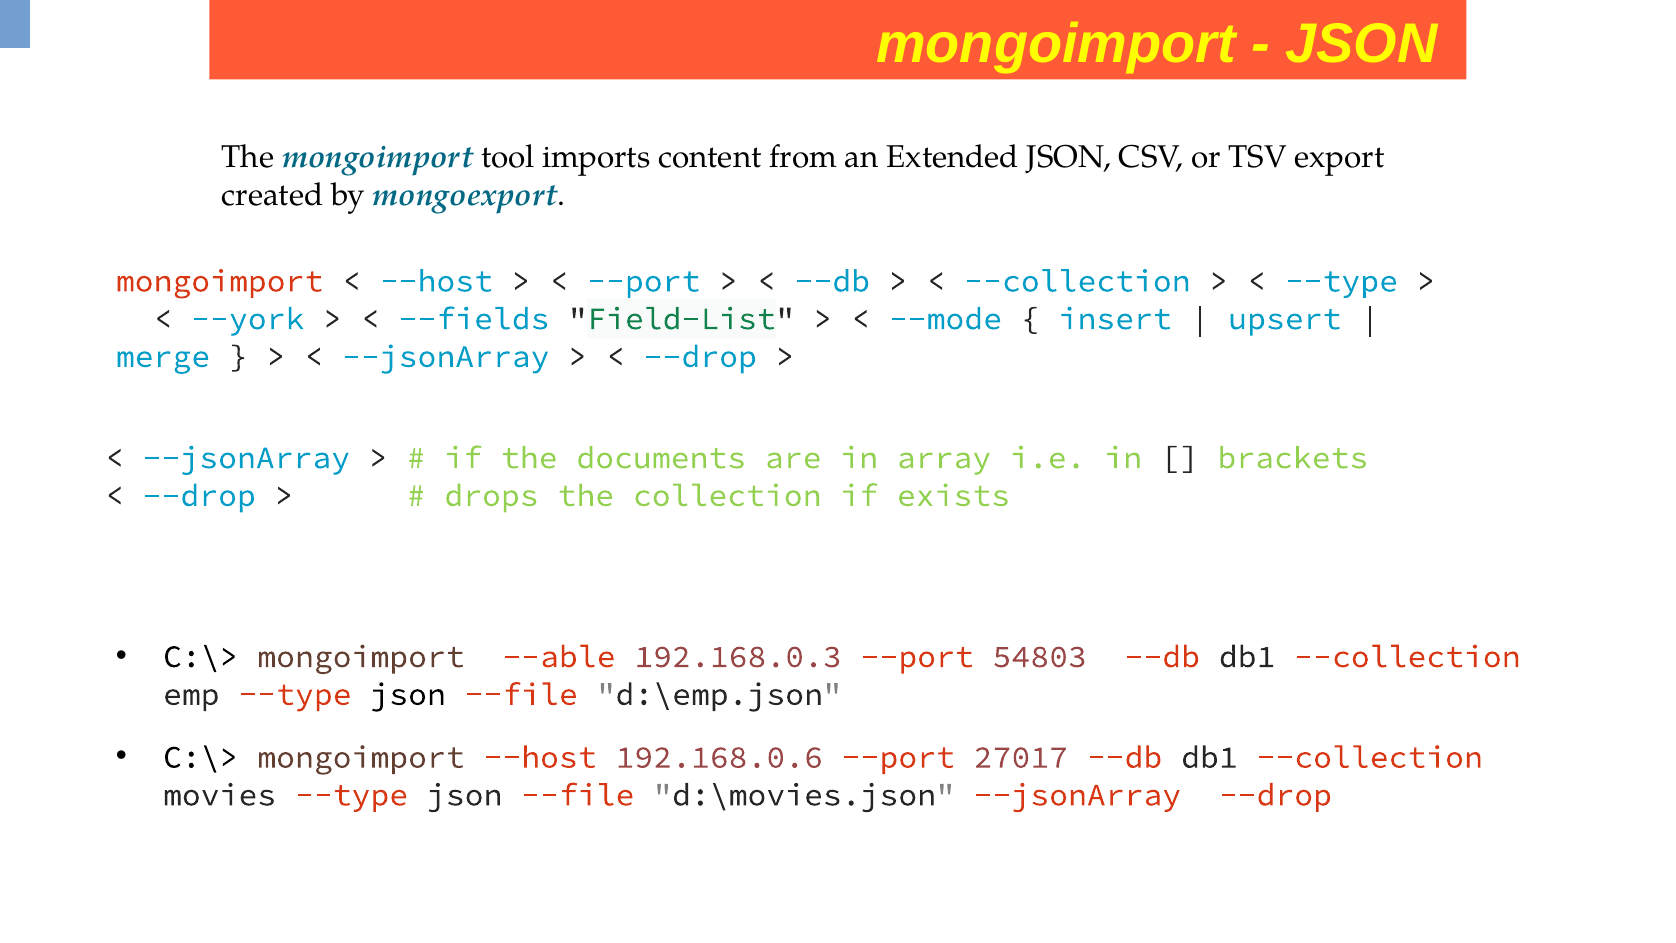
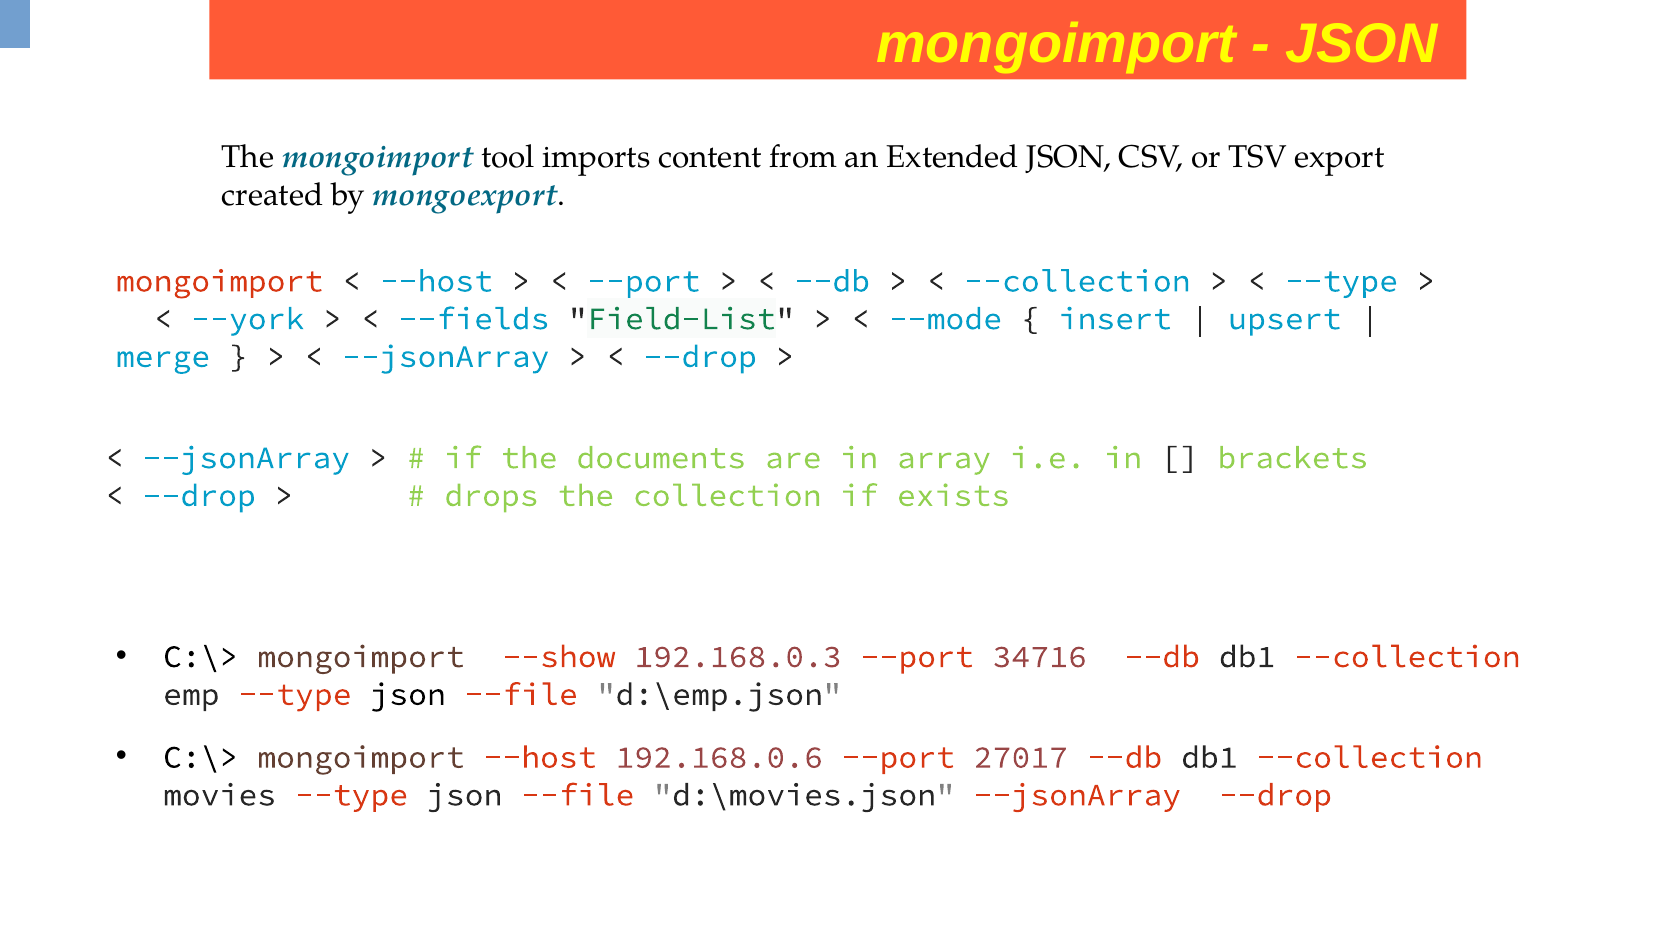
--able: --able -> --show
54803: 54803 -> 34716
